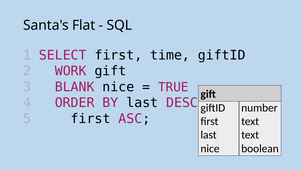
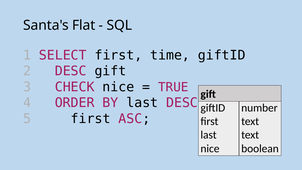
2 WORK: WORK -> DESC
BLANK: BLANK -> CHECK
